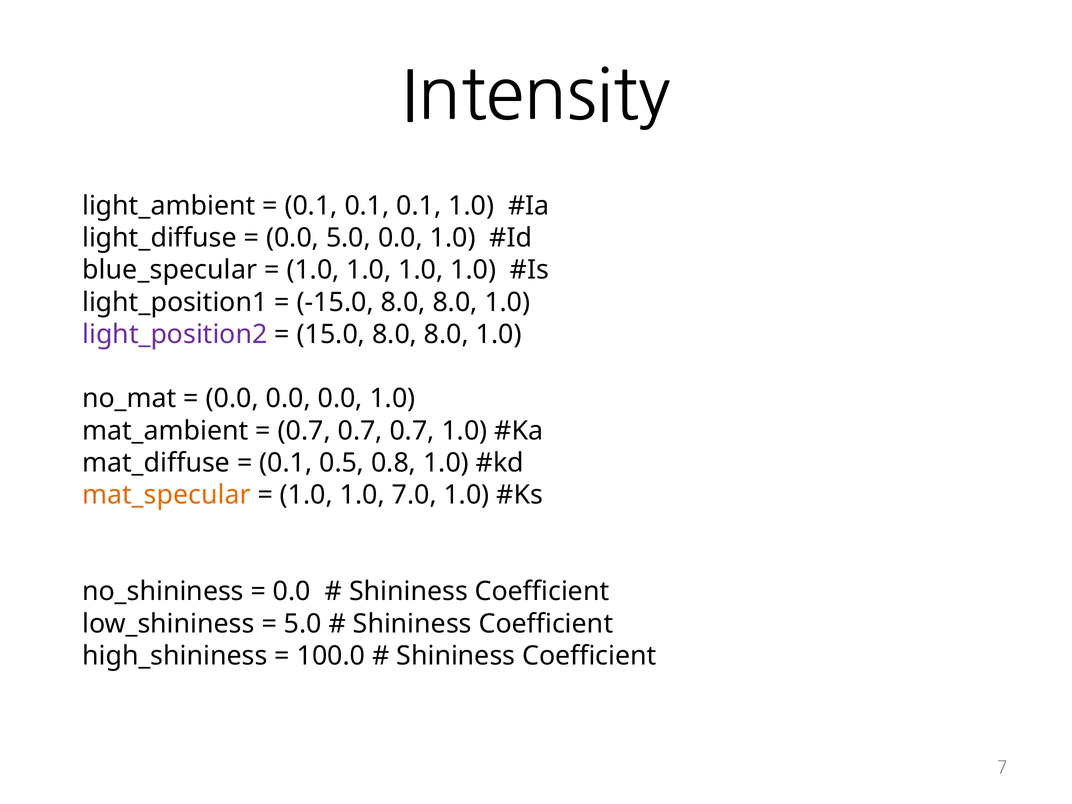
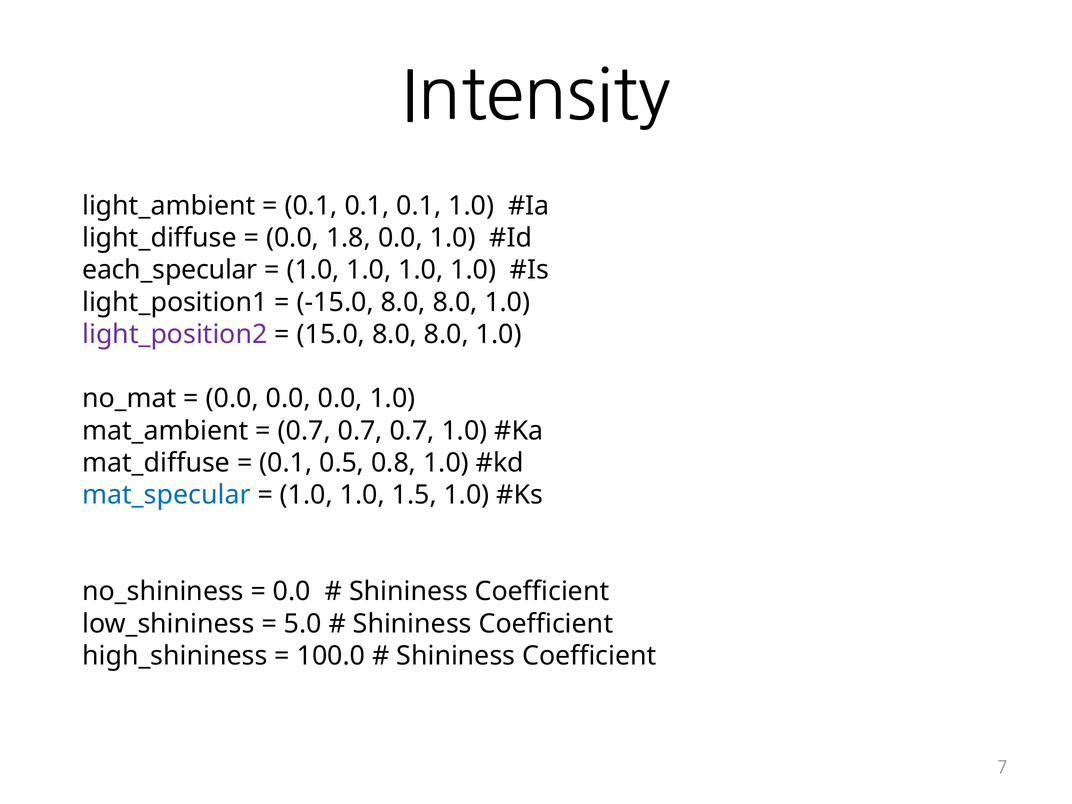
0.0 5.0: 5.0 -> 1.8
blue_specular: blue_specular -> each_specular
mat_specular colour: orange -> blue
7.0: 7.0 -> 1.5
